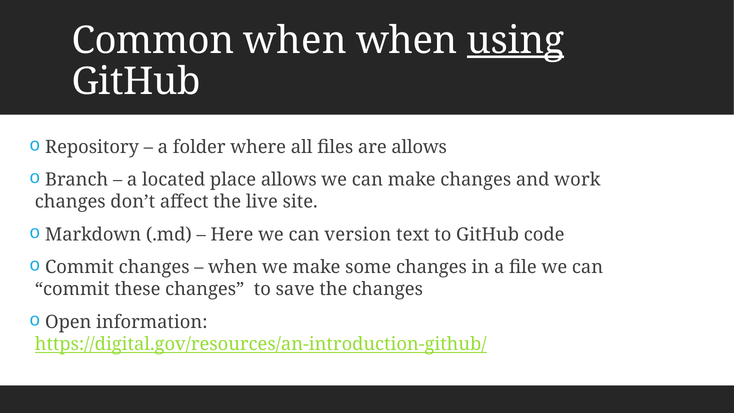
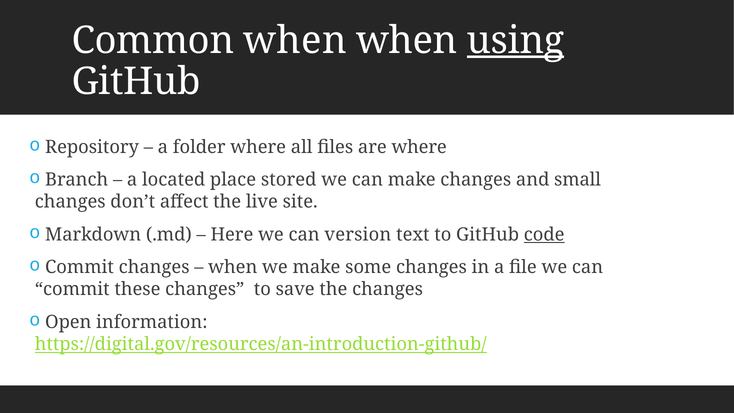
are allows: allows -> where
place allows: allows -> stored
work: work -> small
code underline: none -> present
